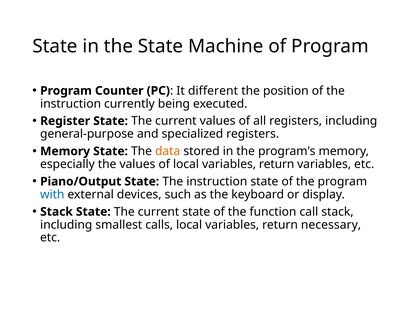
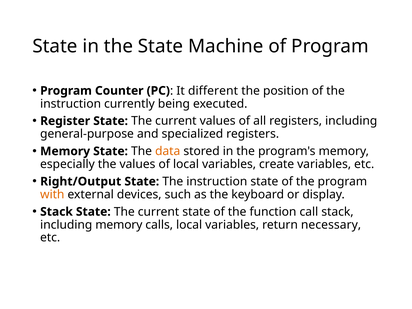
of local variables return: return -> create
Piano/Output: Piano/Output -> Right/Output
with colour: blue -> orange
including smallest: smallest -> memory
